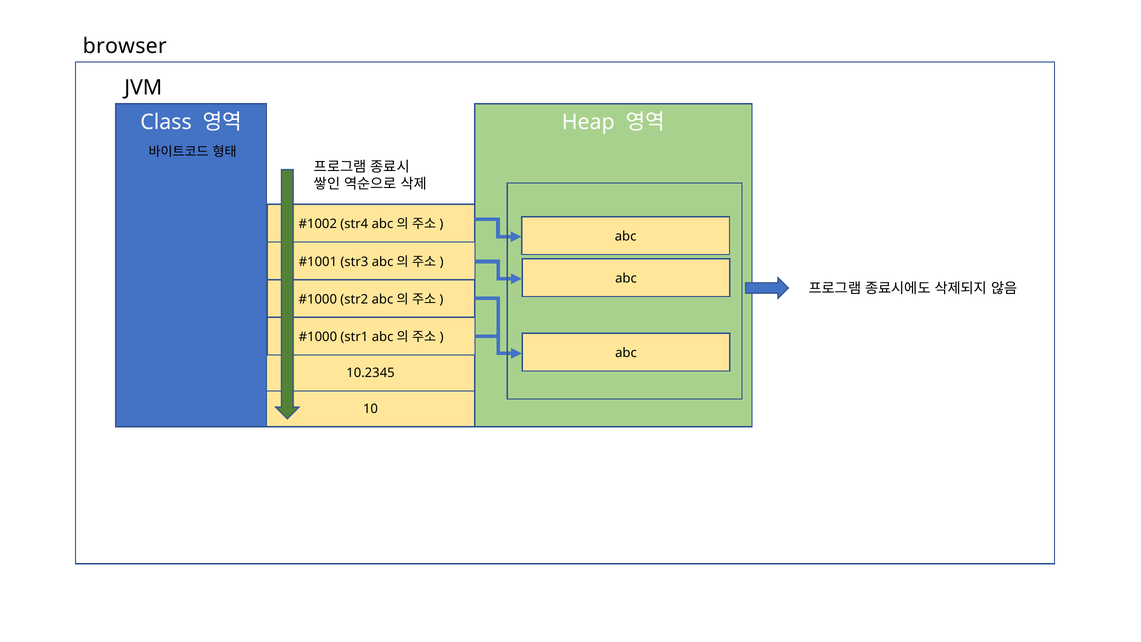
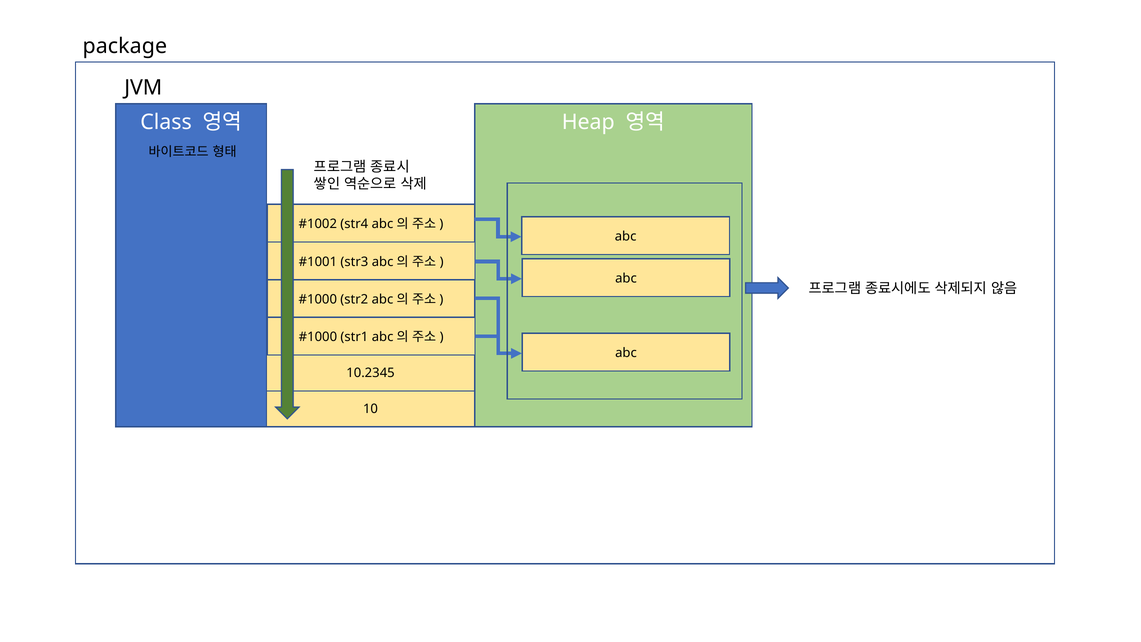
browser: browser -> package
